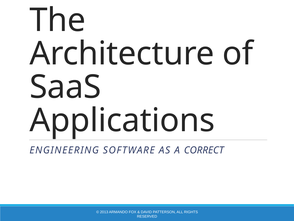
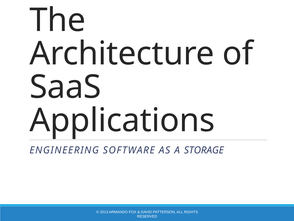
CORRECT: CORRECT -> STORAGE
